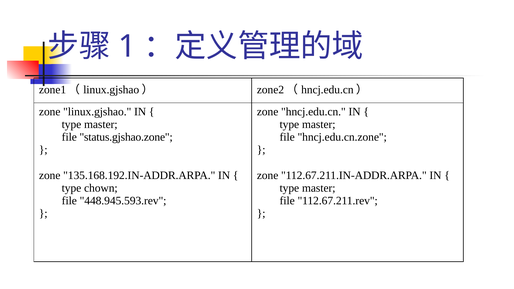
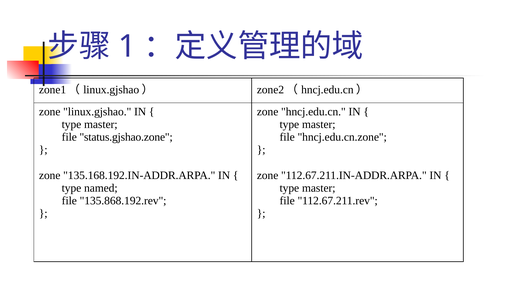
chown: chown -> named
448.945.593.rev: 448.945.593.rev -> 135.868.192.rev
